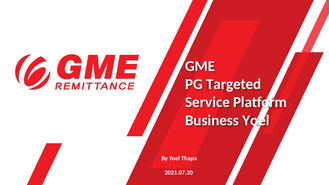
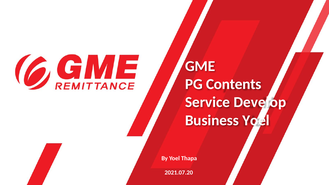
Targeted: Targeted -> Contents
Platform: Platform -> Develop
